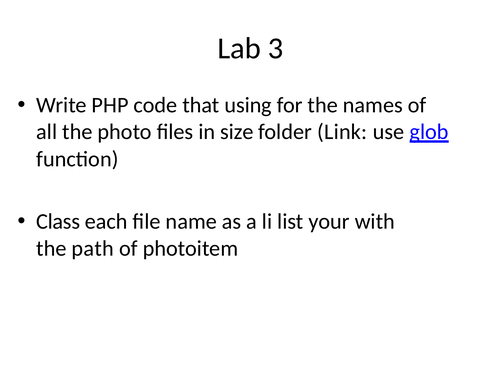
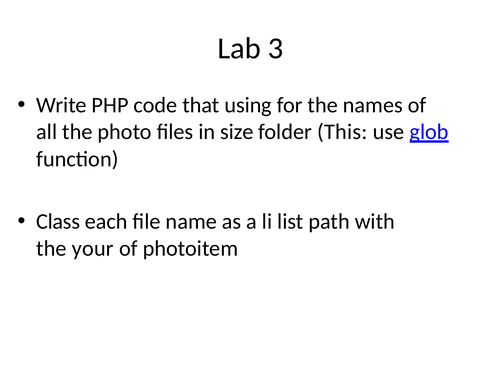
Link: Link -> This
your: your -> path
path: path -> your
